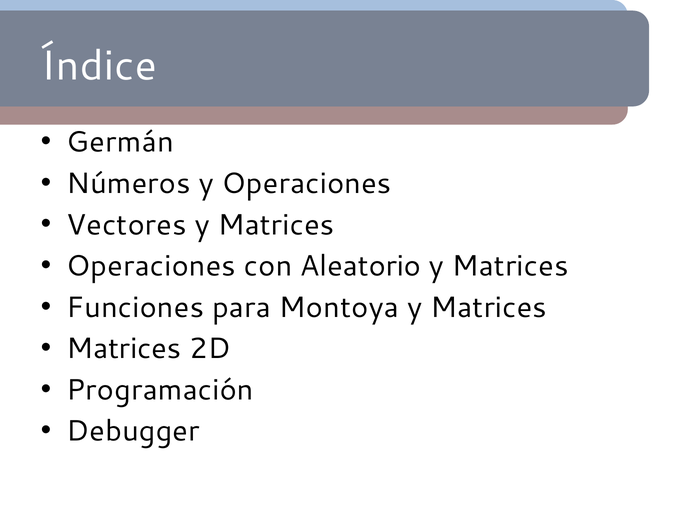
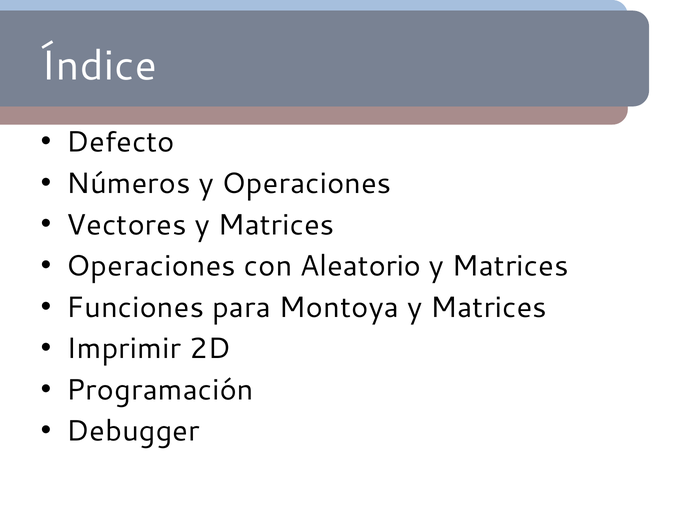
Germán: Germán -> Defecto
Matrices at (124, 349): Matrices -> Imprimir
